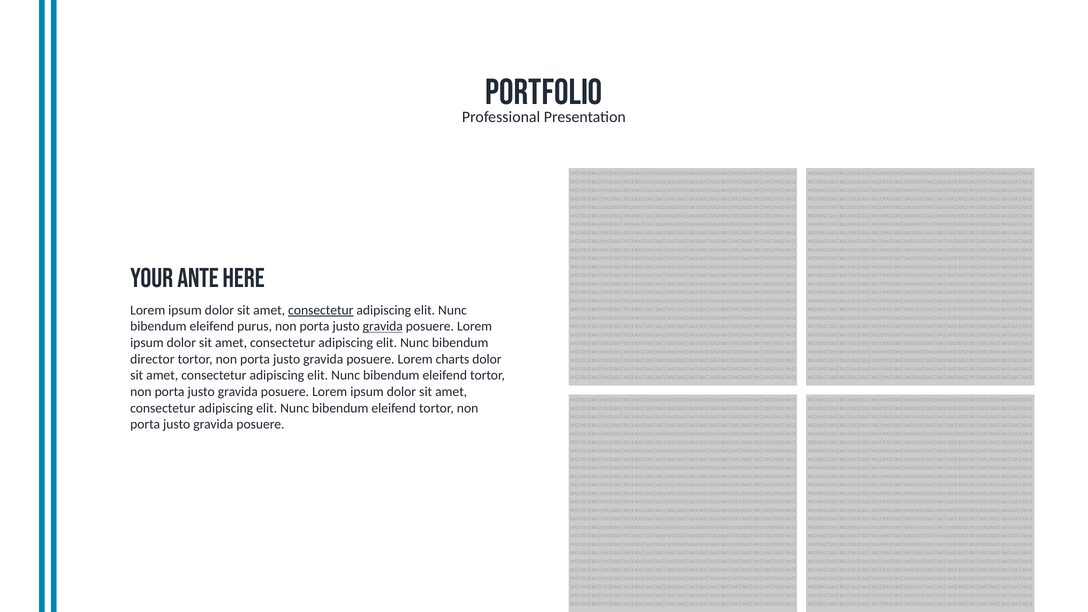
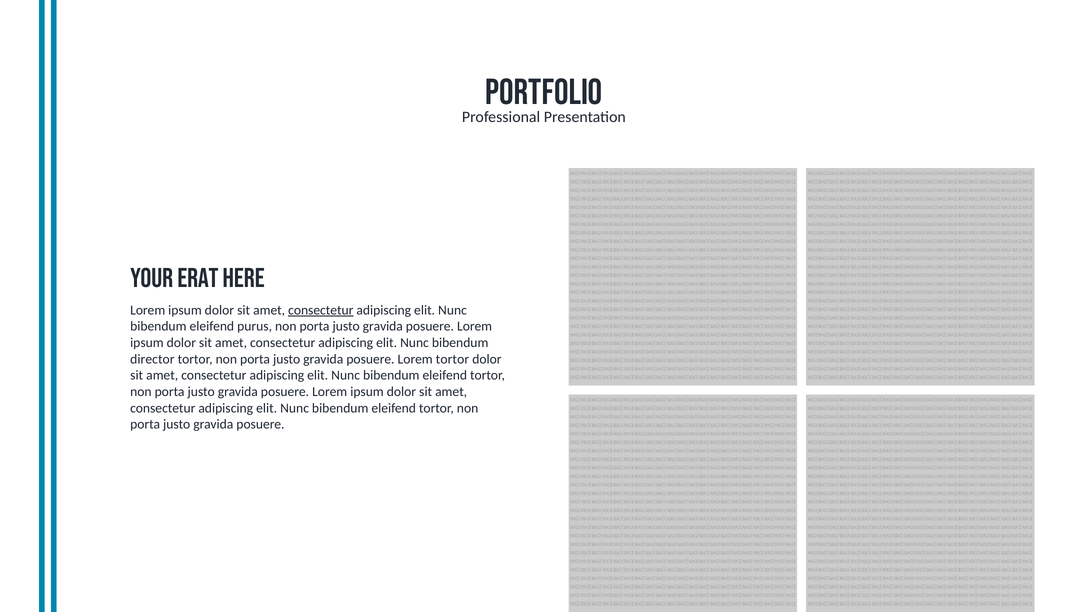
ANTE: ANTE -> ERAT
gravida at (383, 326) underline: present -> none
Lorem charts: charts -> tortor
